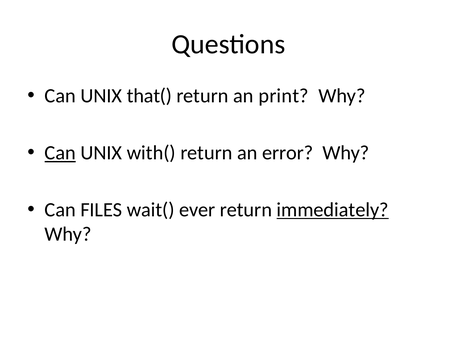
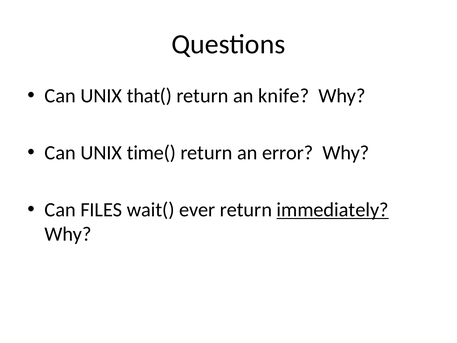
print: print -> knife
Can at (60, 153) underline: present -> none
with(: with( -> time(
